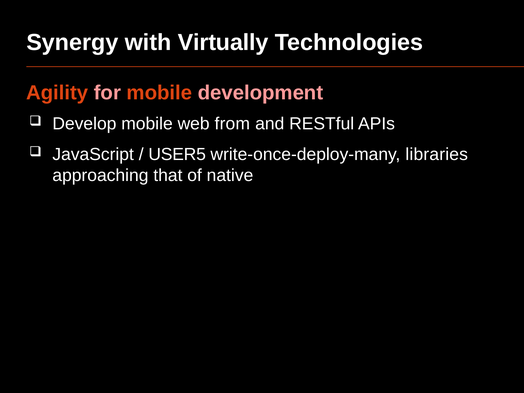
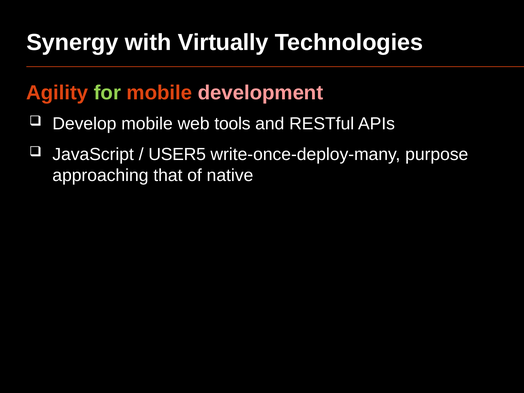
for colour: pink -> light green
from: from -> tools
libraries: libraries -> purpose
